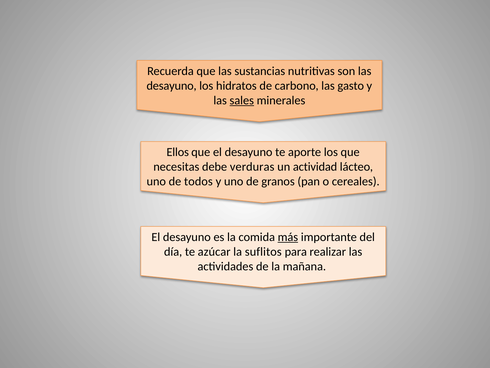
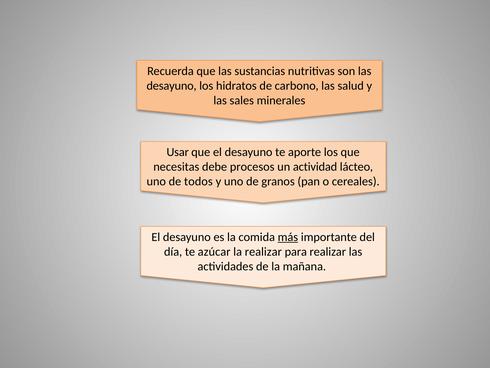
gasto: gasto -> salud
sales underline: present -> none
Ellos: Ellos -> Usar
verduras: verduras -> procesos
la suflitos: suflitos -> realizar
